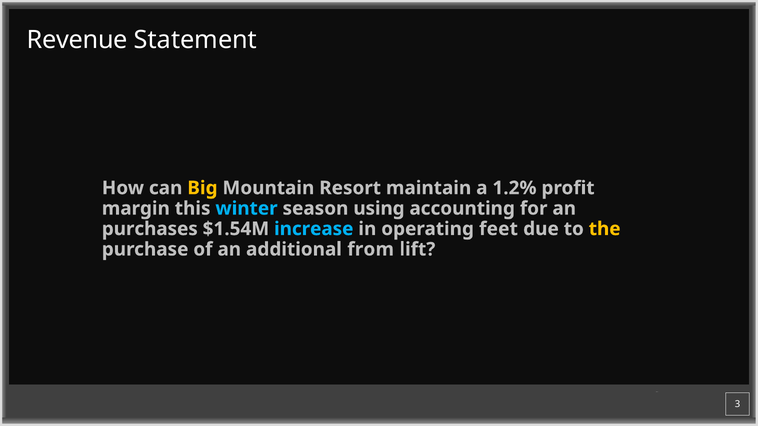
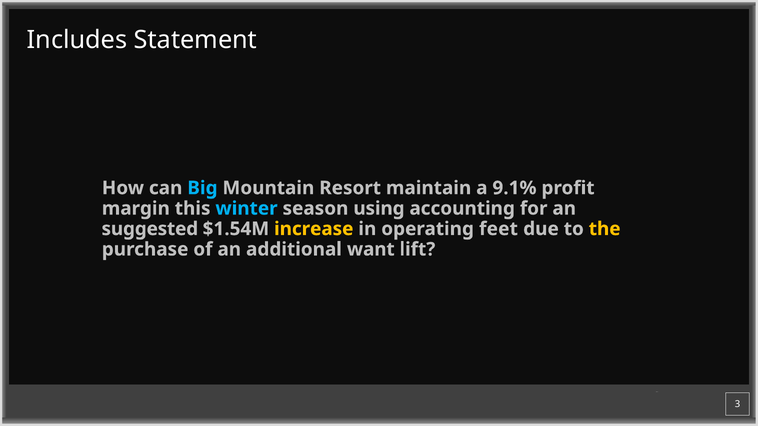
Revenue: Revenue -> Includes
Big colour: yellow -> light blue
1.2%: 1.2% -> 9.1%
purchases: purchases -> suggested
increase colour: light blue -> yellow
from: from -> want
